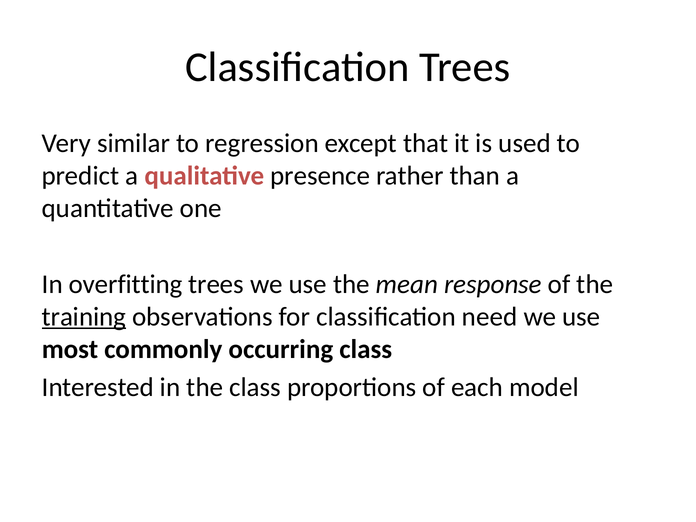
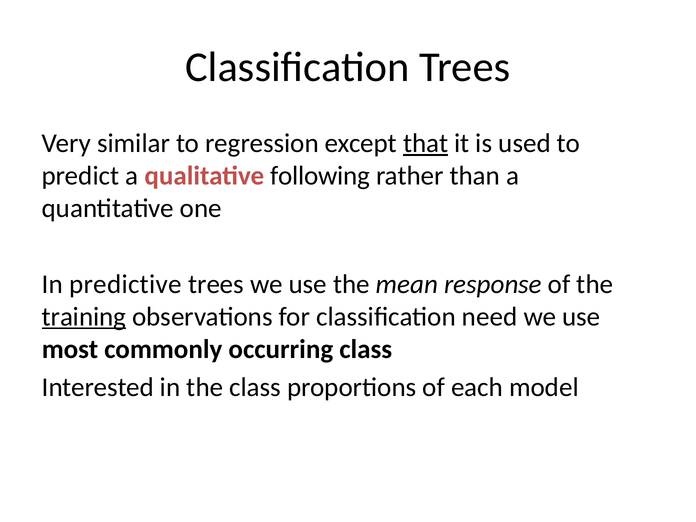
that underline: none -> present
presence: presence -> following
overfitting: overfitting -> predictive
